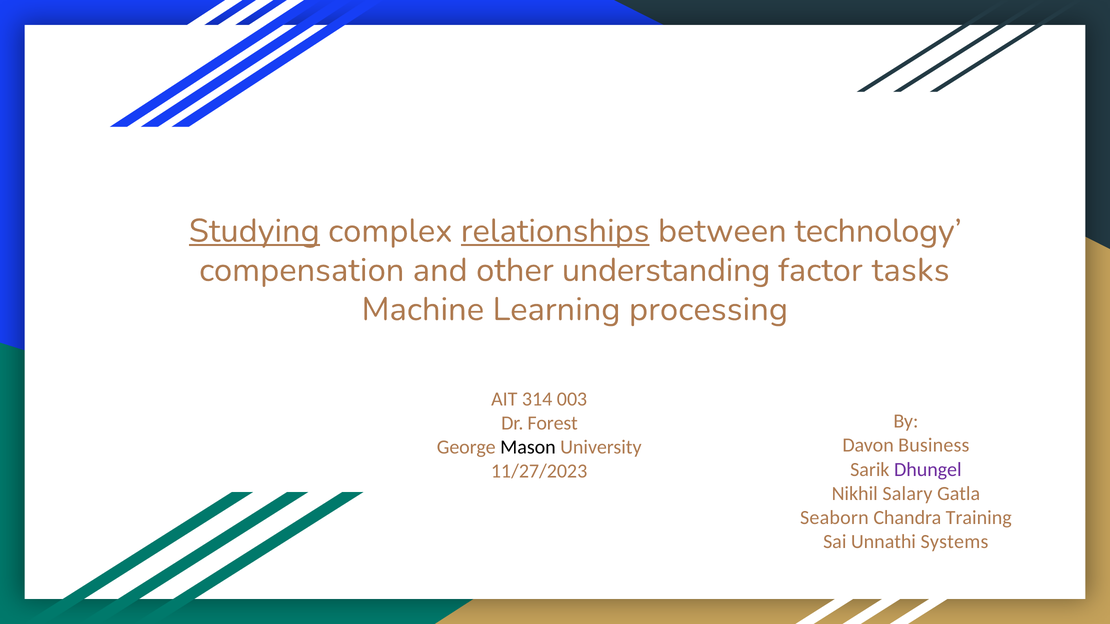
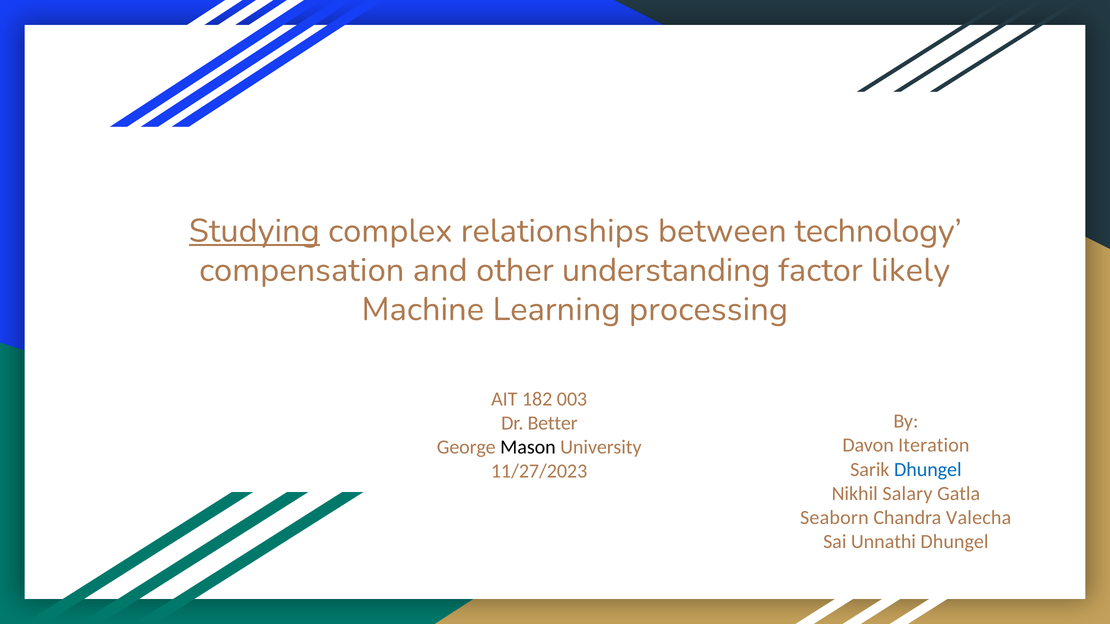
relationships underline: present -> none
tasks: tasks -> likely
314: 314 -> 182
Forest: Forest -> Better
Business: Business -> Iteration
Dhungel at (928, 470) colour: purple -> blue
Training: Training -> Valecha
Unnathi Systems: Systems -> Dhungel
